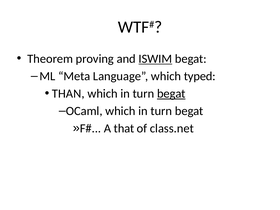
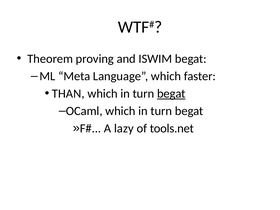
ISWIM underline: present -> none
typed: typed -> faster
that: that -> lazy
class.net: class.net -> tools.net
